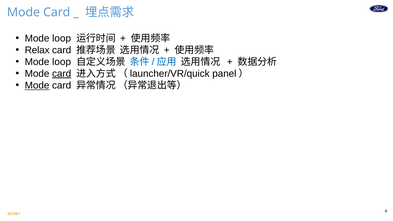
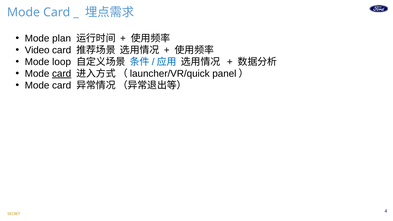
loop at (62, 38): loop -> plan
Relax: Relax -> Video
Mode at (37, 85) underline: present -> none
